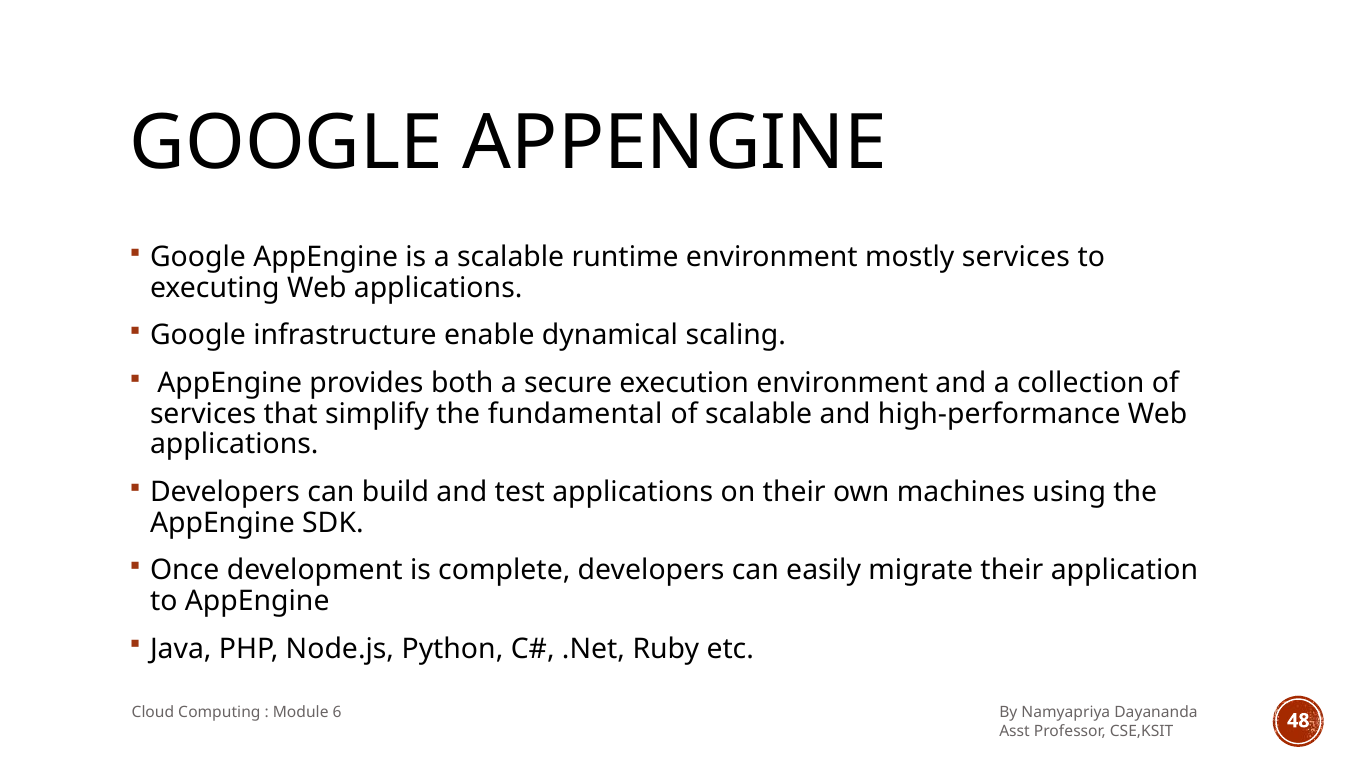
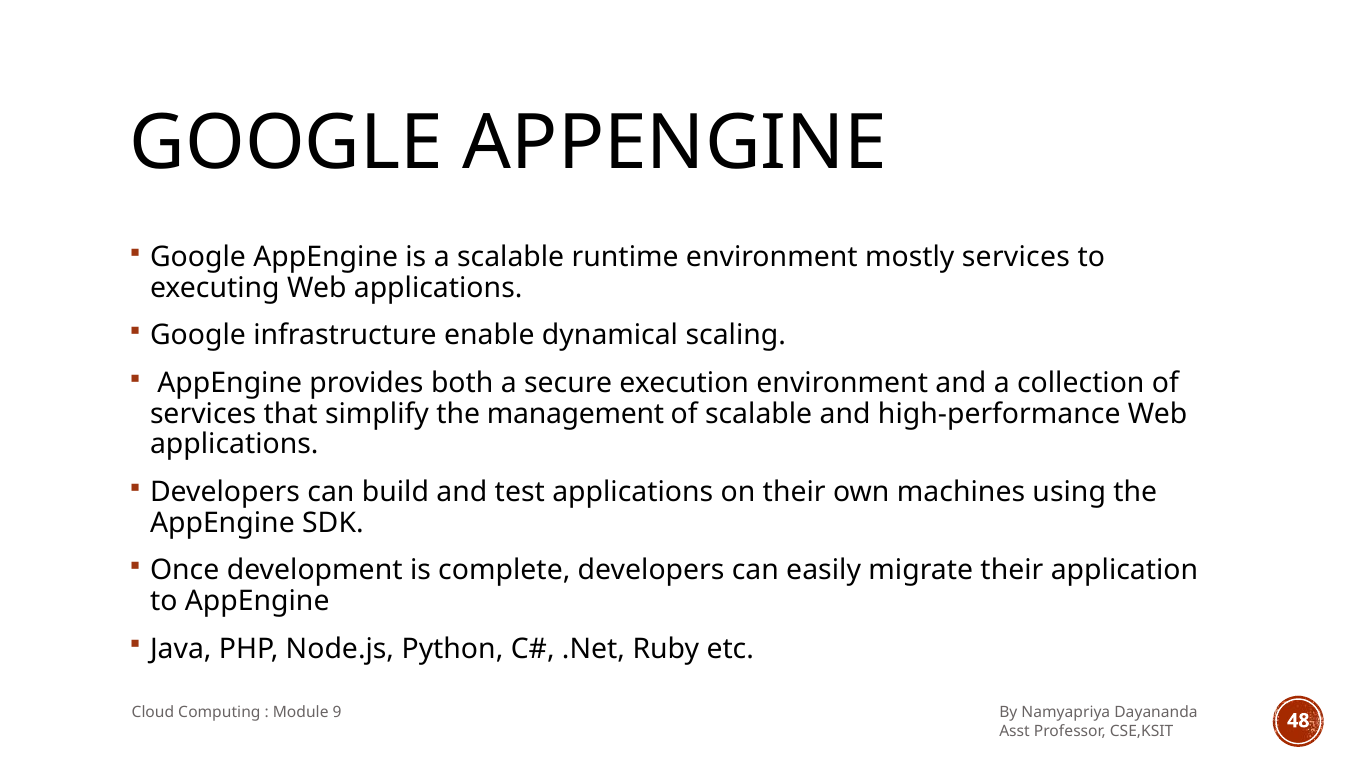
fundamental: fundamental -> management
6: 6 -> 9
